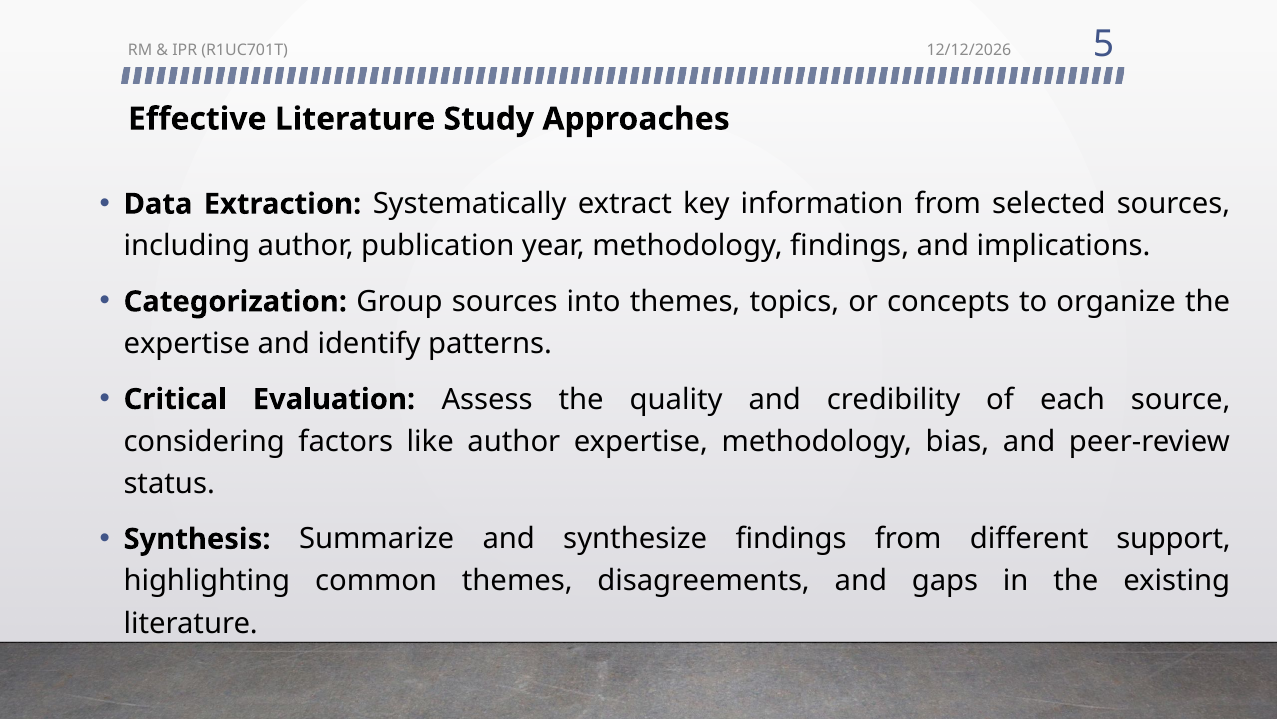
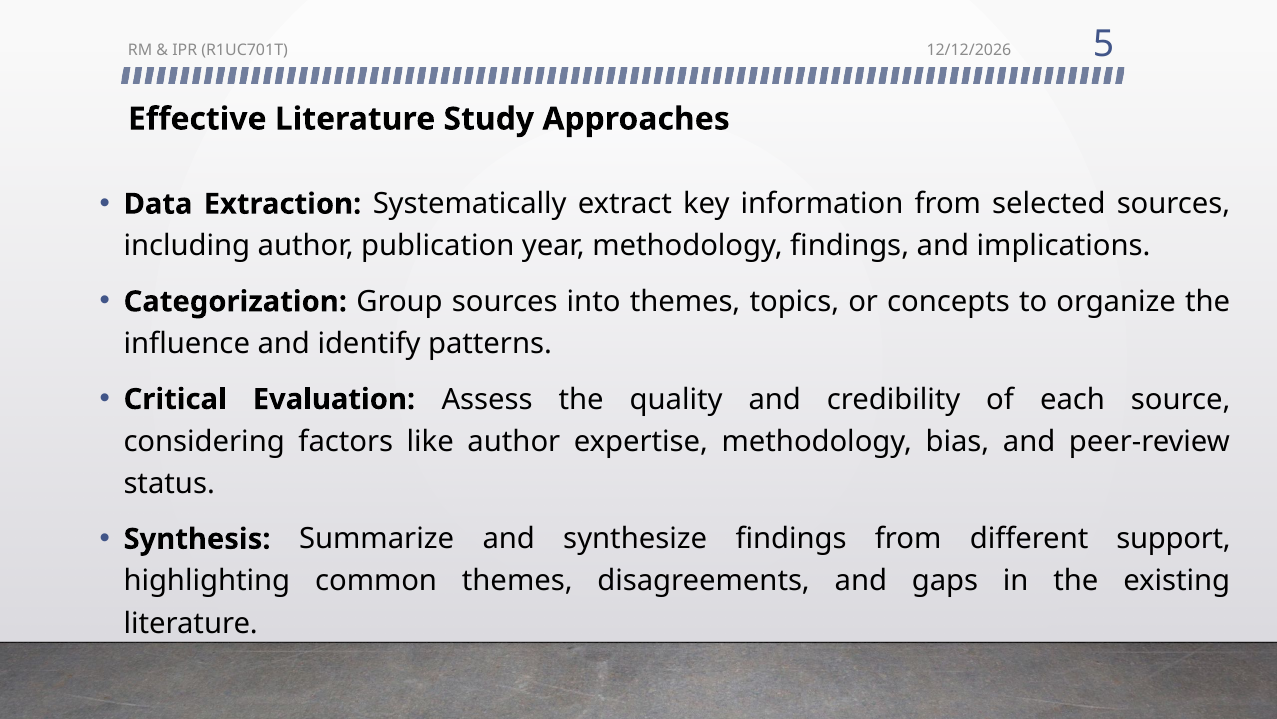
expertise at (187, 344): expertise -> influence
